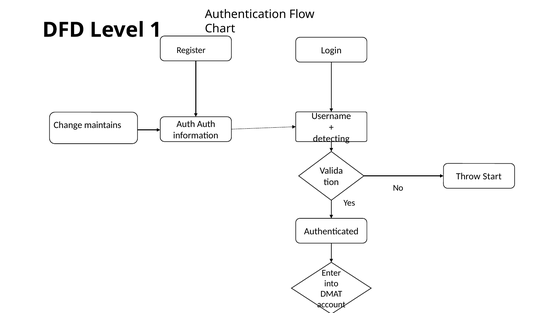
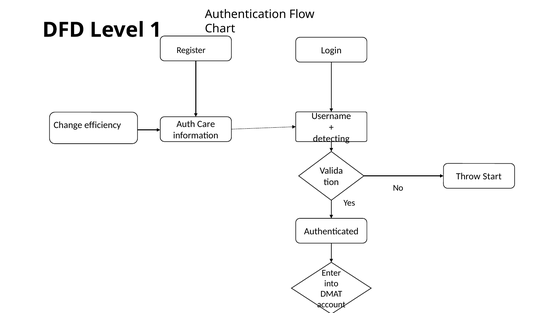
maintains: maintains -> efficiency
Auth Auth: Auth -> Care
